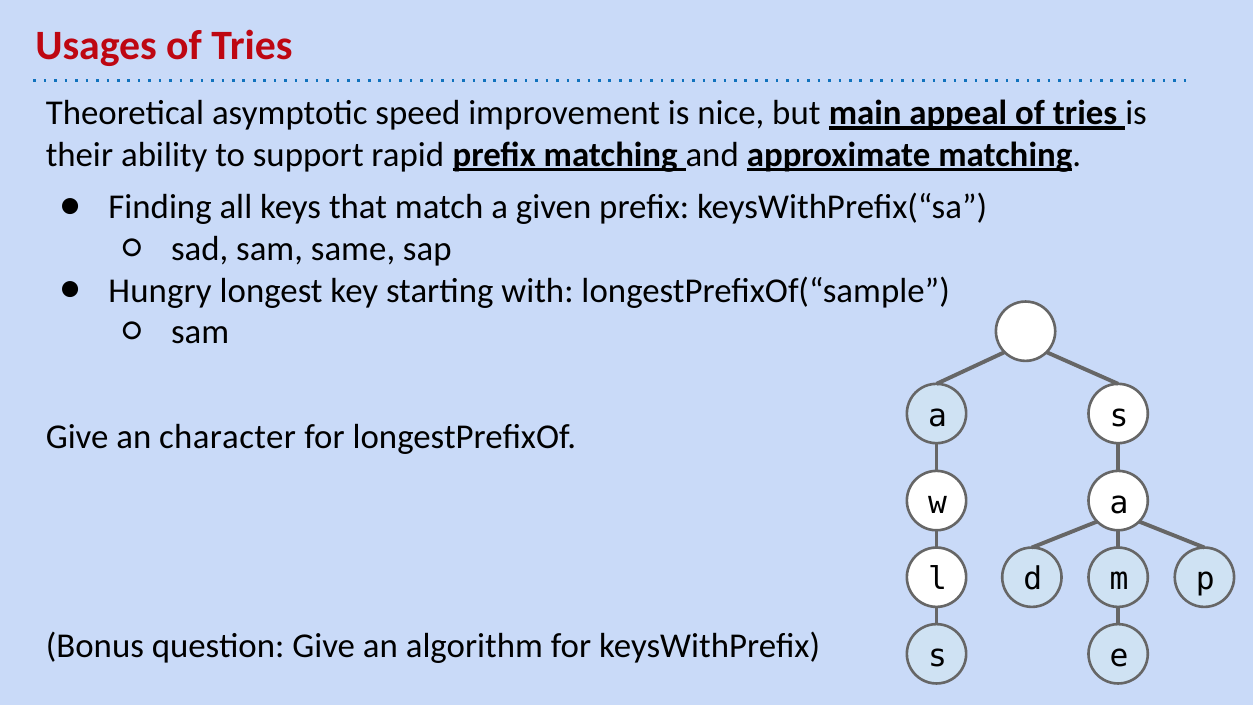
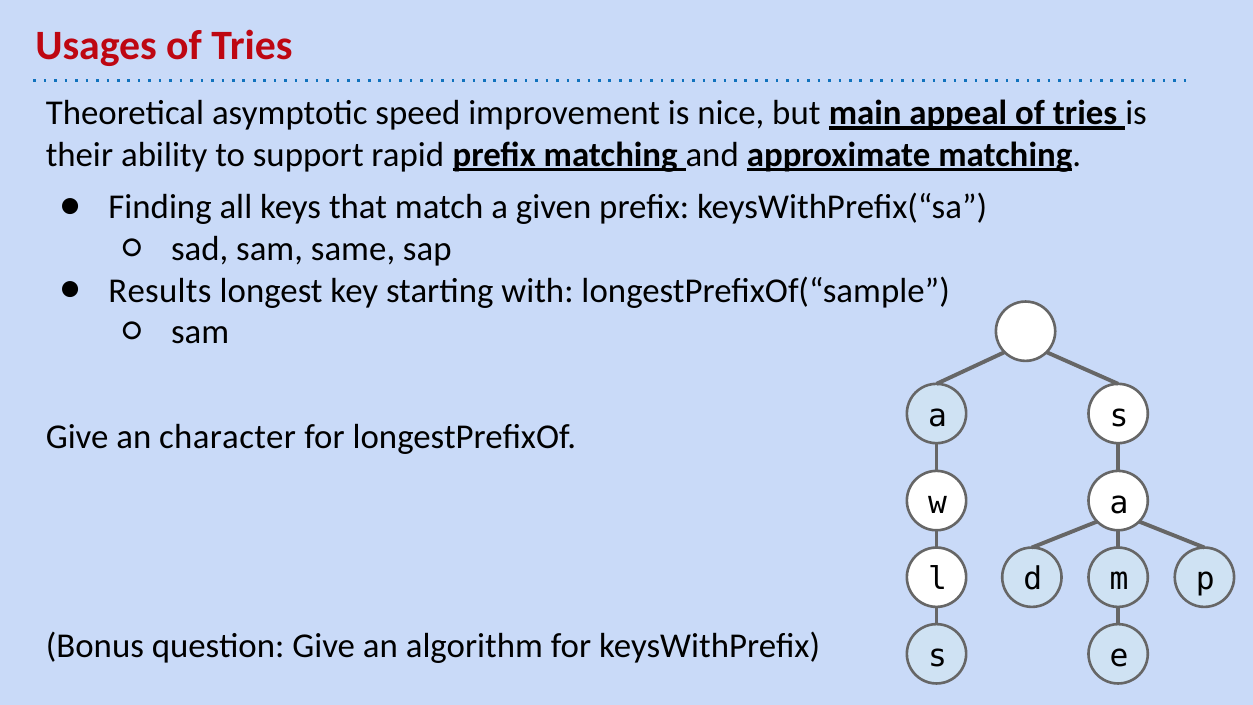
Hungry: Hungry -> Results
